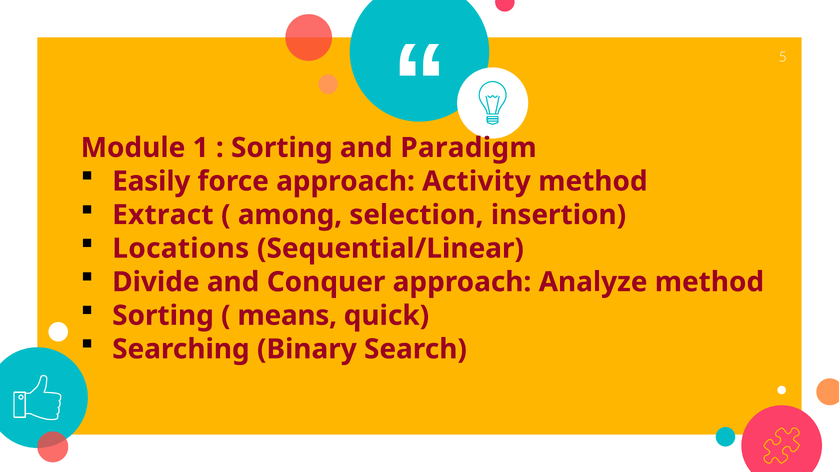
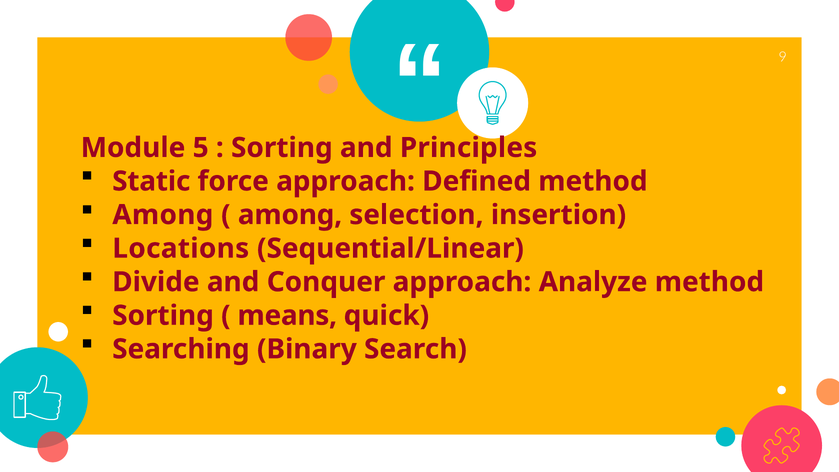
5: 5 -> 9
1: 1 -> 5
Paradigm: Paradigm -> Principles
Easily: Easily -> Static
Activity: Activity -> Defined
Extract at (163, 215): Extract -> Among
